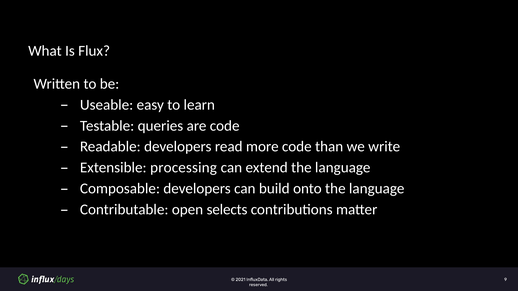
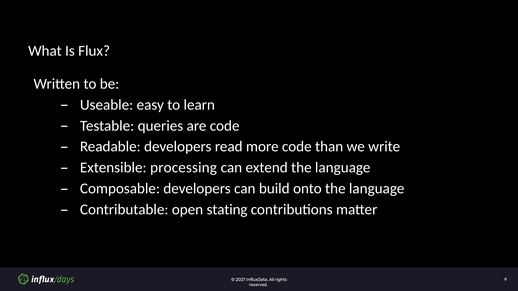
selects: selects -> stating
